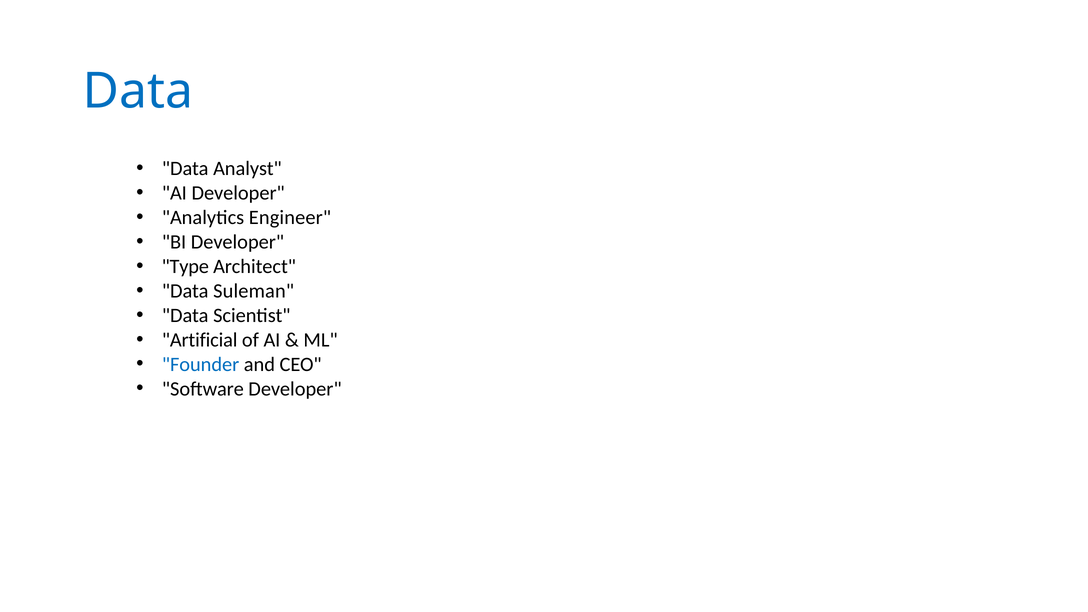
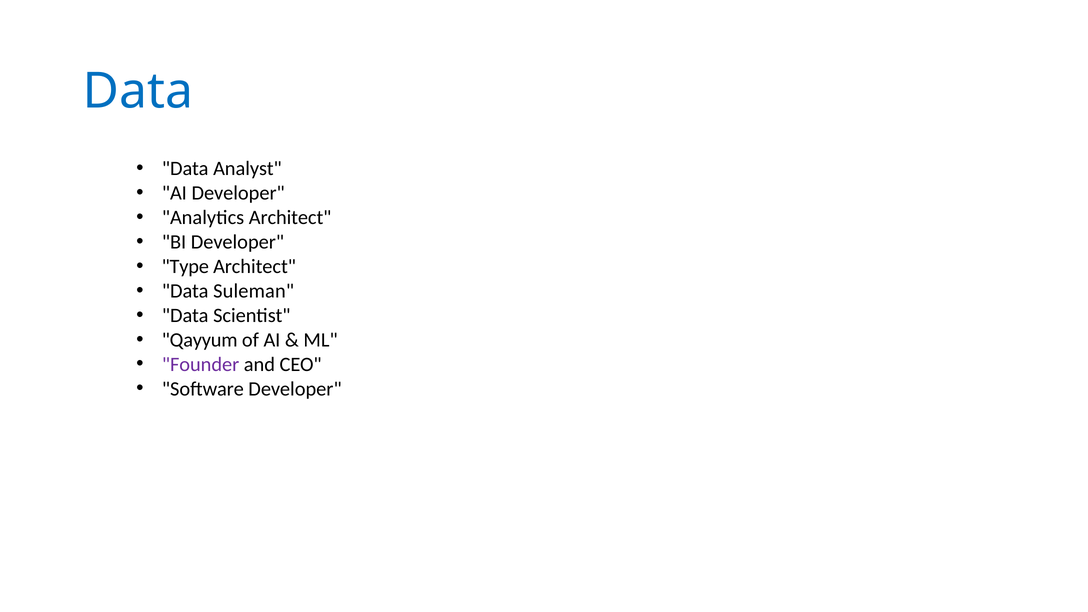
Analytics Engineer: Engineer -> Architect
Artificial: Artificial -> Qayyum
Founder colour: blue -> purple
